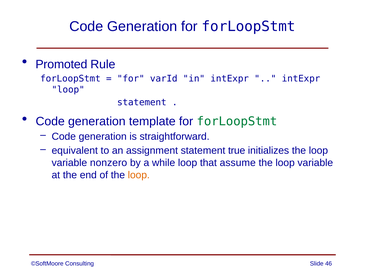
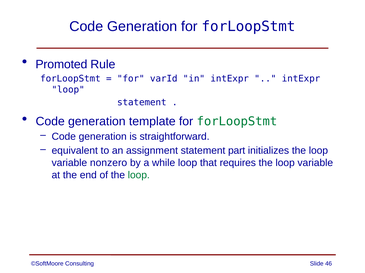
true: true -> part
assume: assume -> requires
loop at (139, 175) colour: orange -> green
